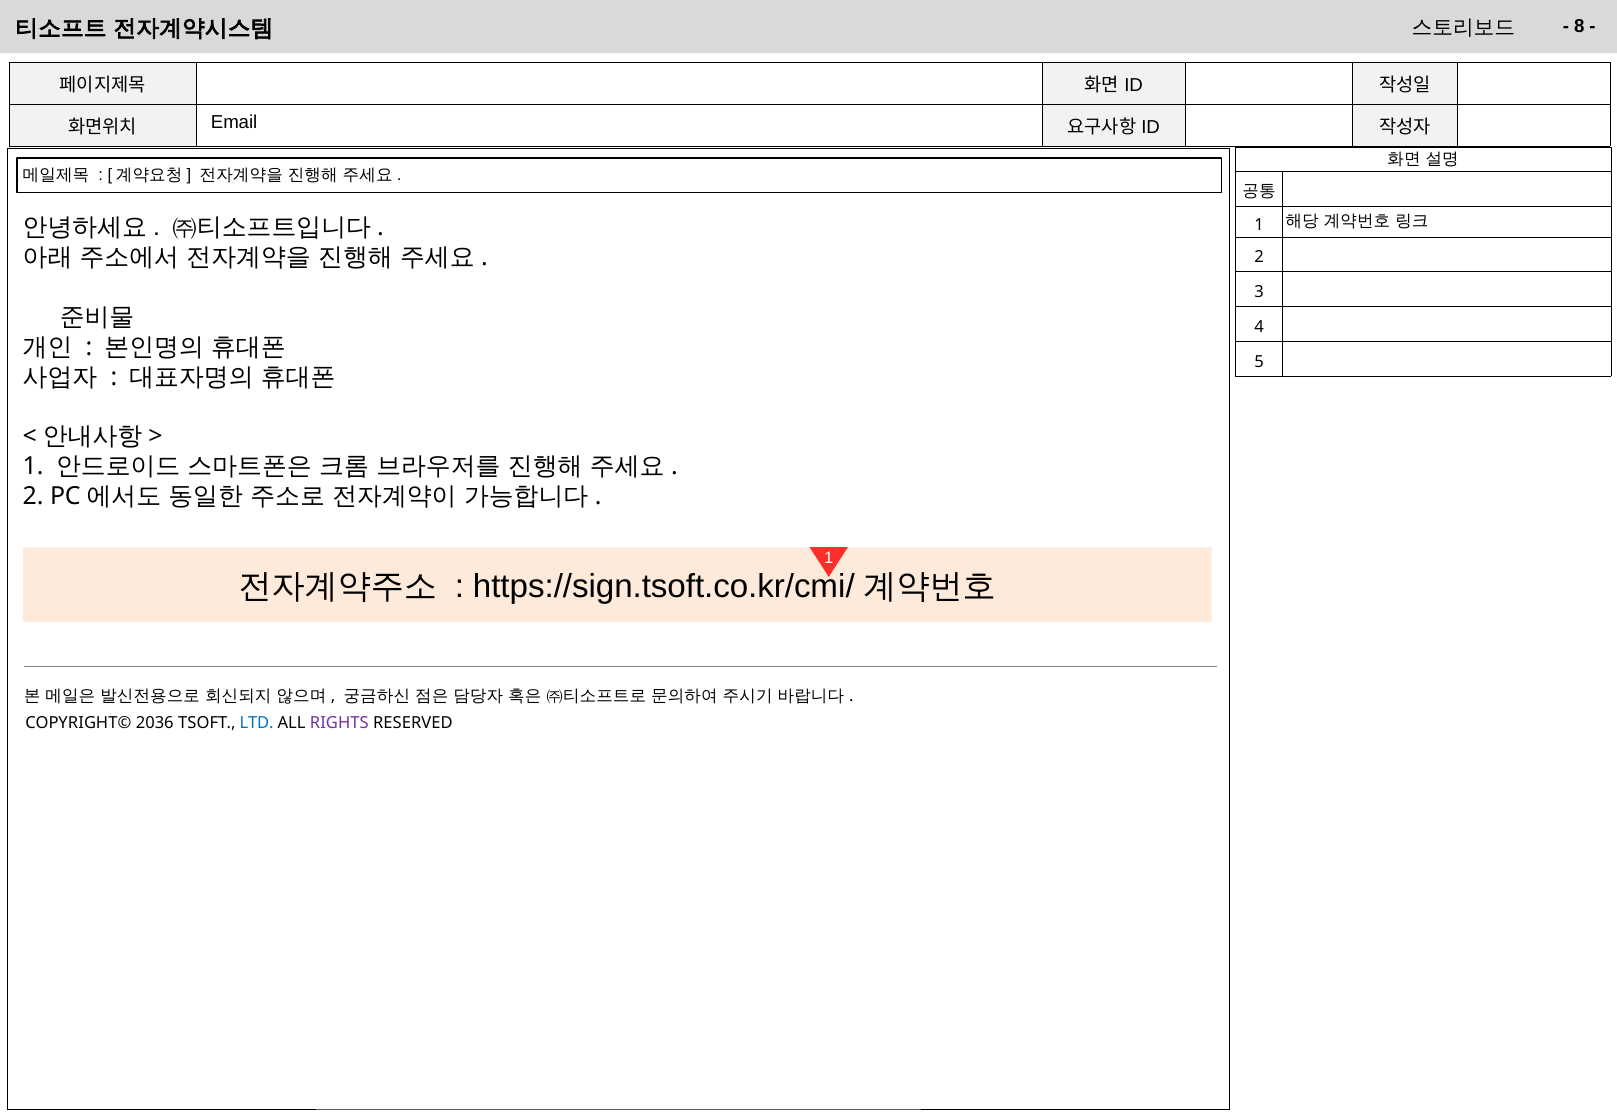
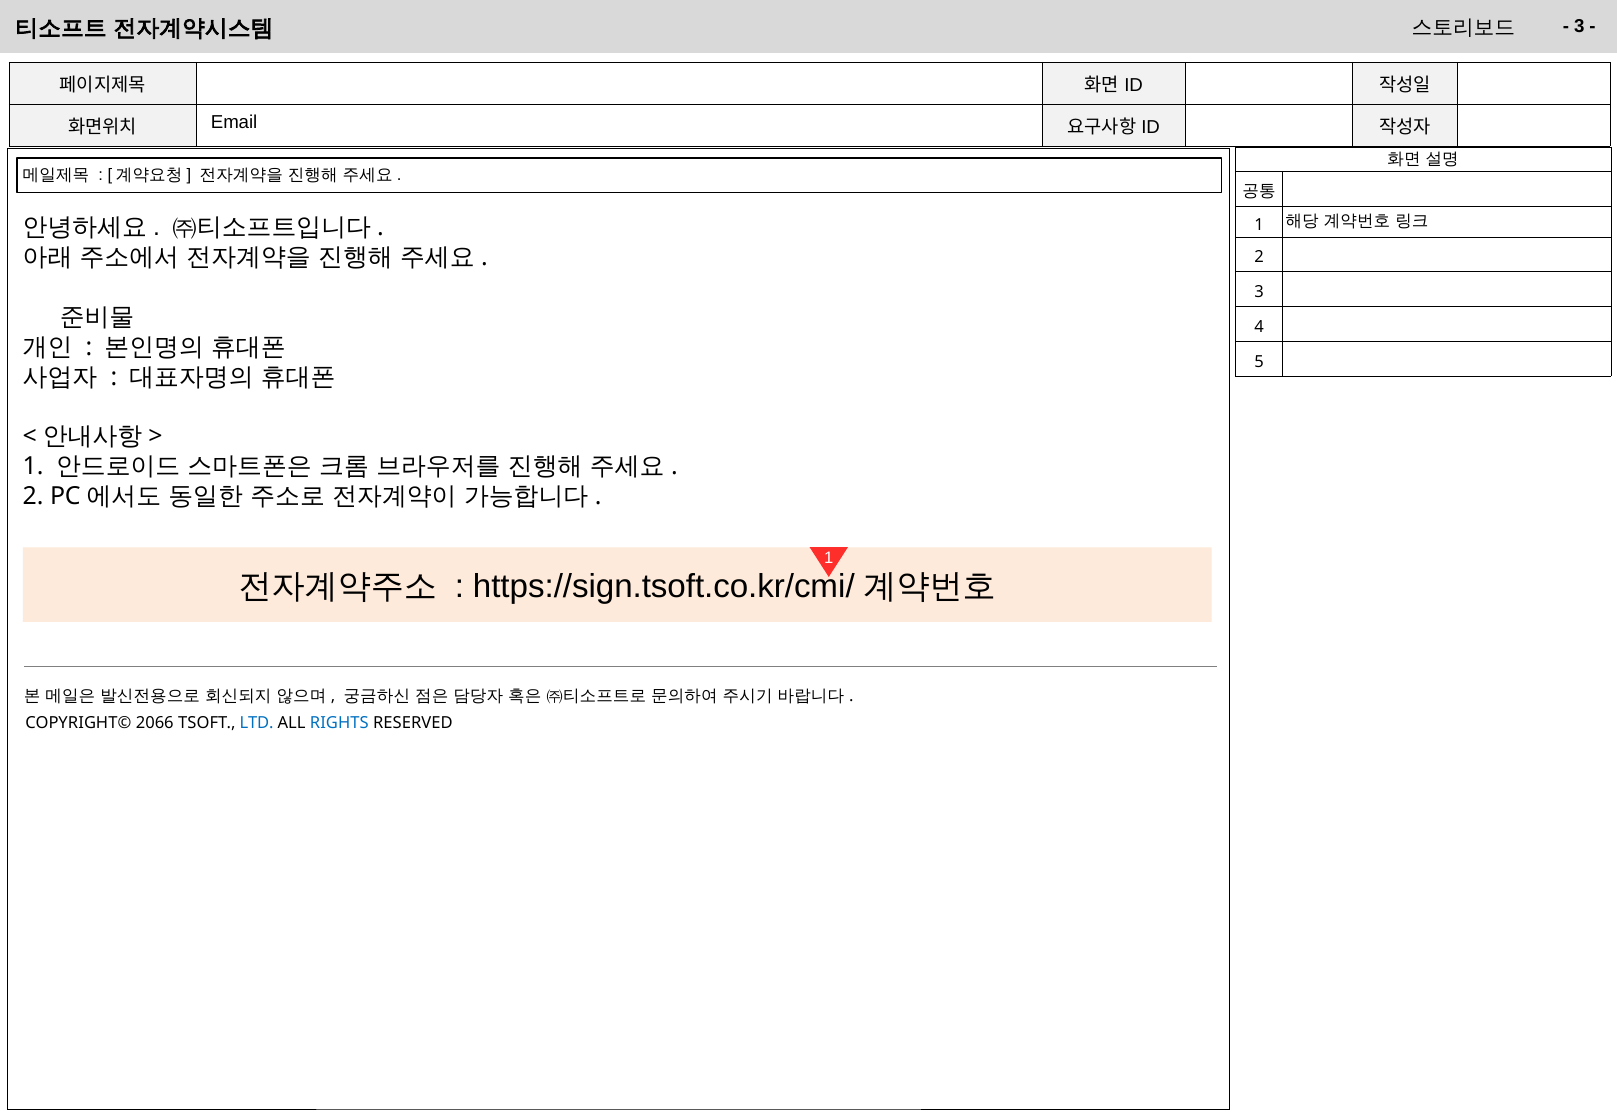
8 at (1579, 27): 8 -> 3
2036: 2036 -> 2066
RIGHTS colour: purple -> blue
